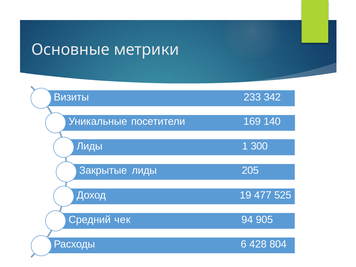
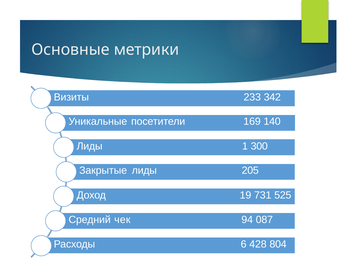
477: 477 -> 731
905: 905 -> 087
